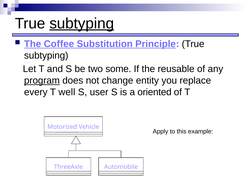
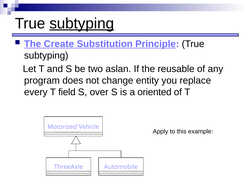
Coffee: Coffee -> Create
some: some -> aslan
program underline: present -> none
well: well -> field
user: user -> over
